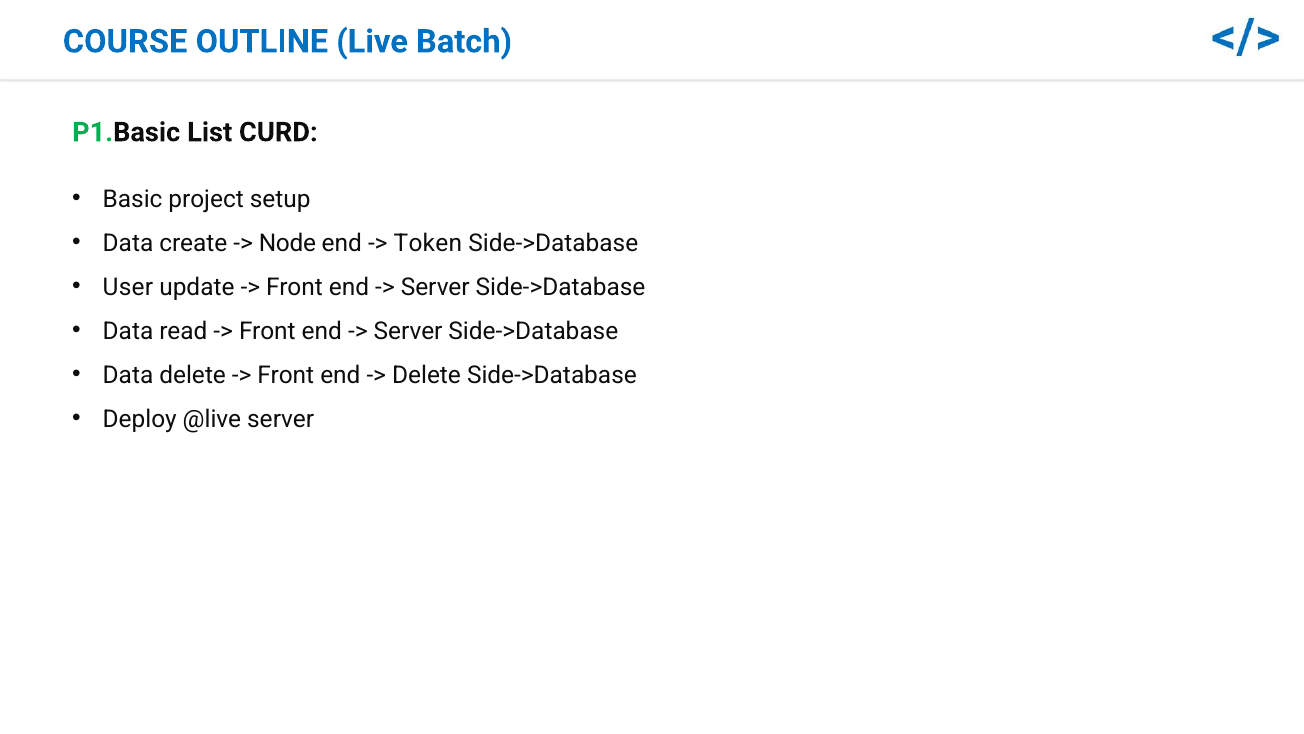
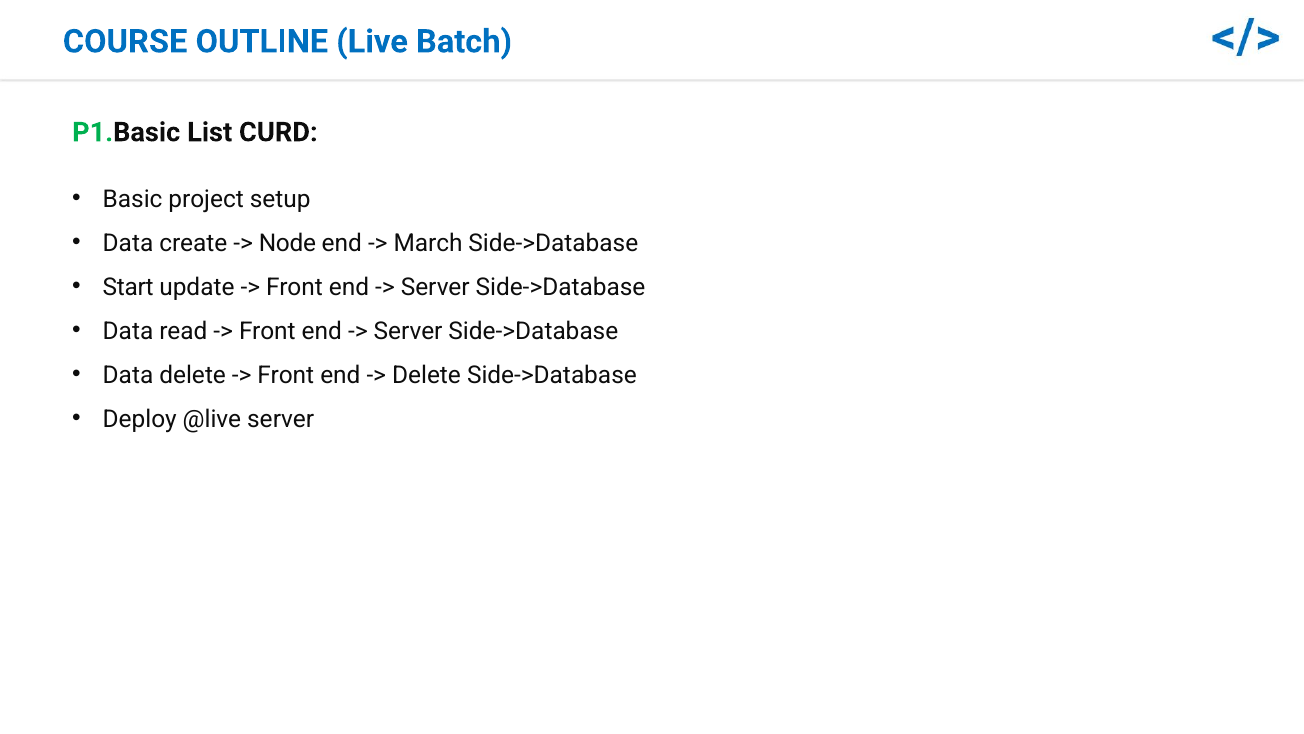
Token: Token -> March
User: User -> Start
